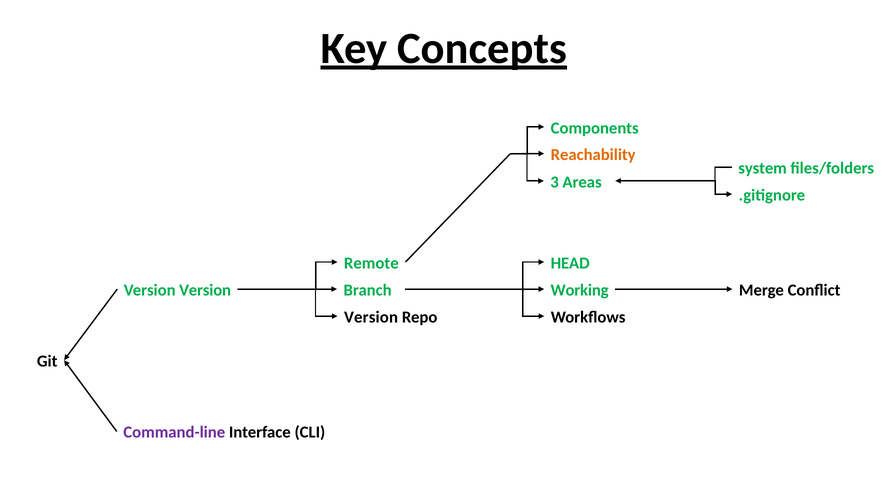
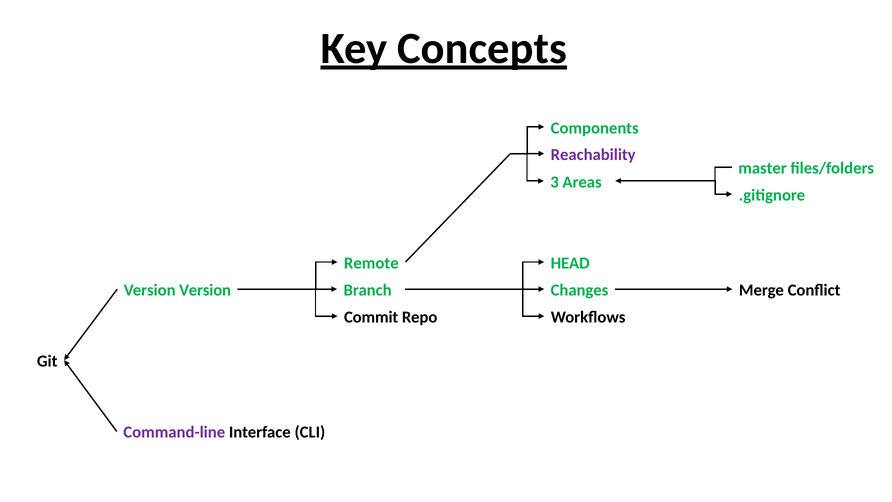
Reachability colour: orange -> purple
system: system -> master
Working: Working -> Changes
Version at (371, 317): Version -> Commit
